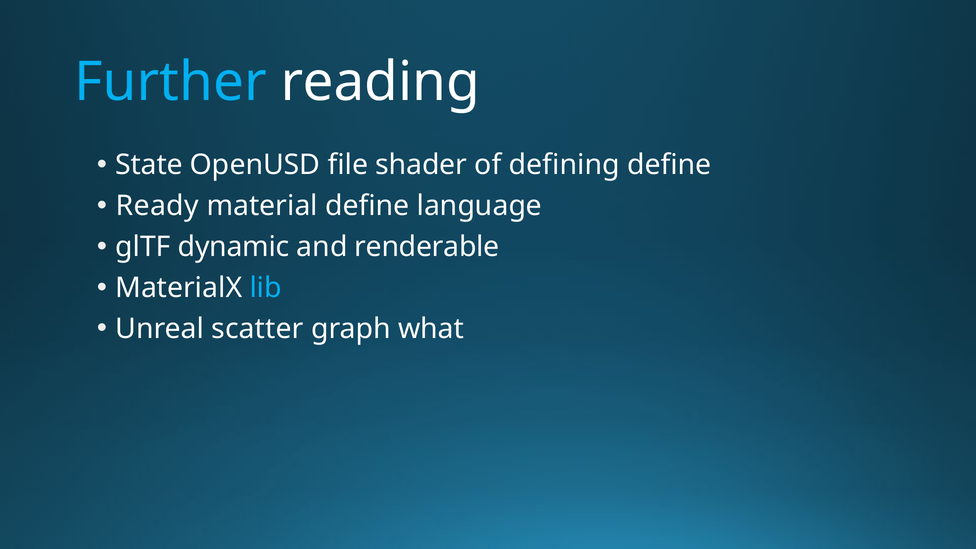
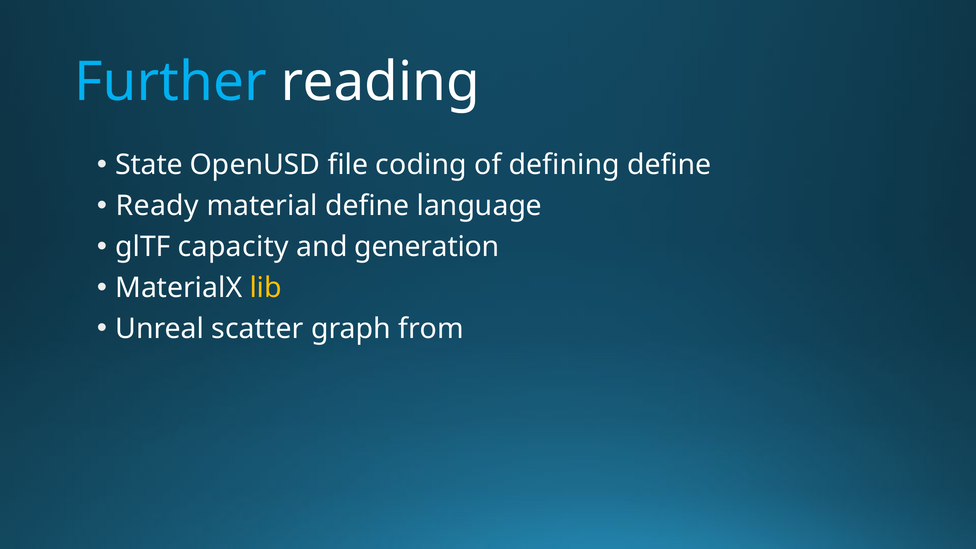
shader: shader -> coding
dynamic: dynamic -> capacity
renderable: renderable -> generation
lib colour: light blue -> yellow
what: what -> from
